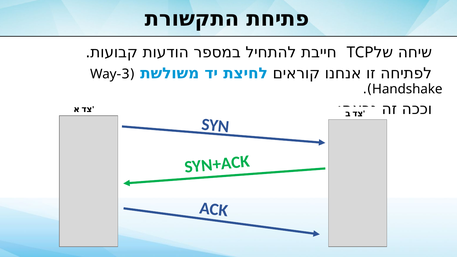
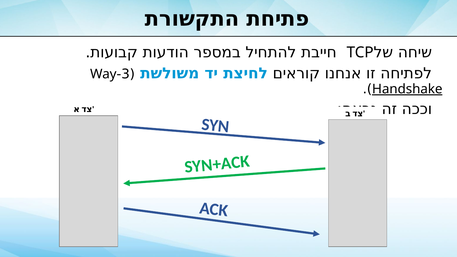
Handshake underline: none -> present
